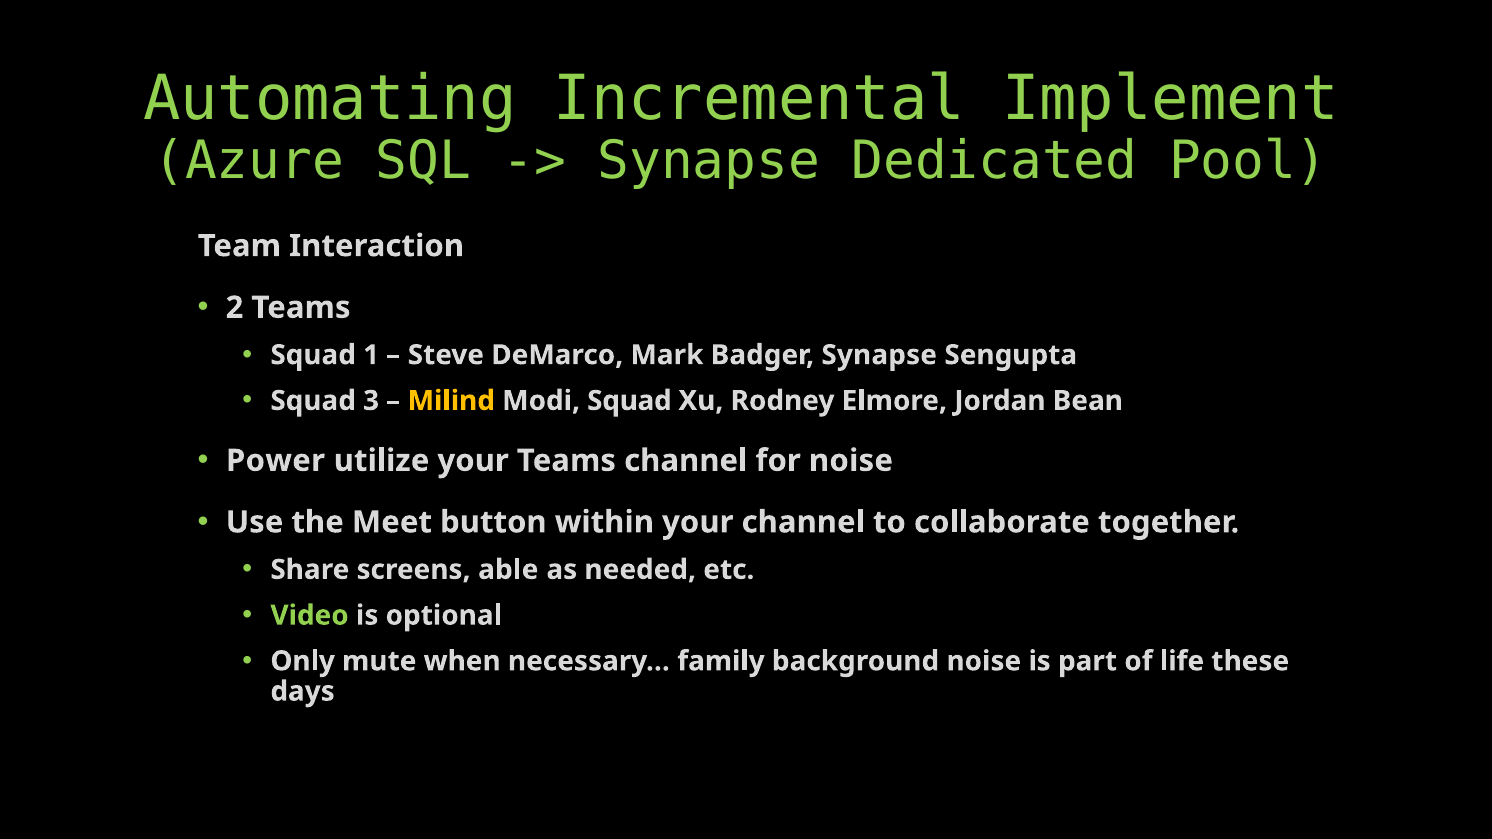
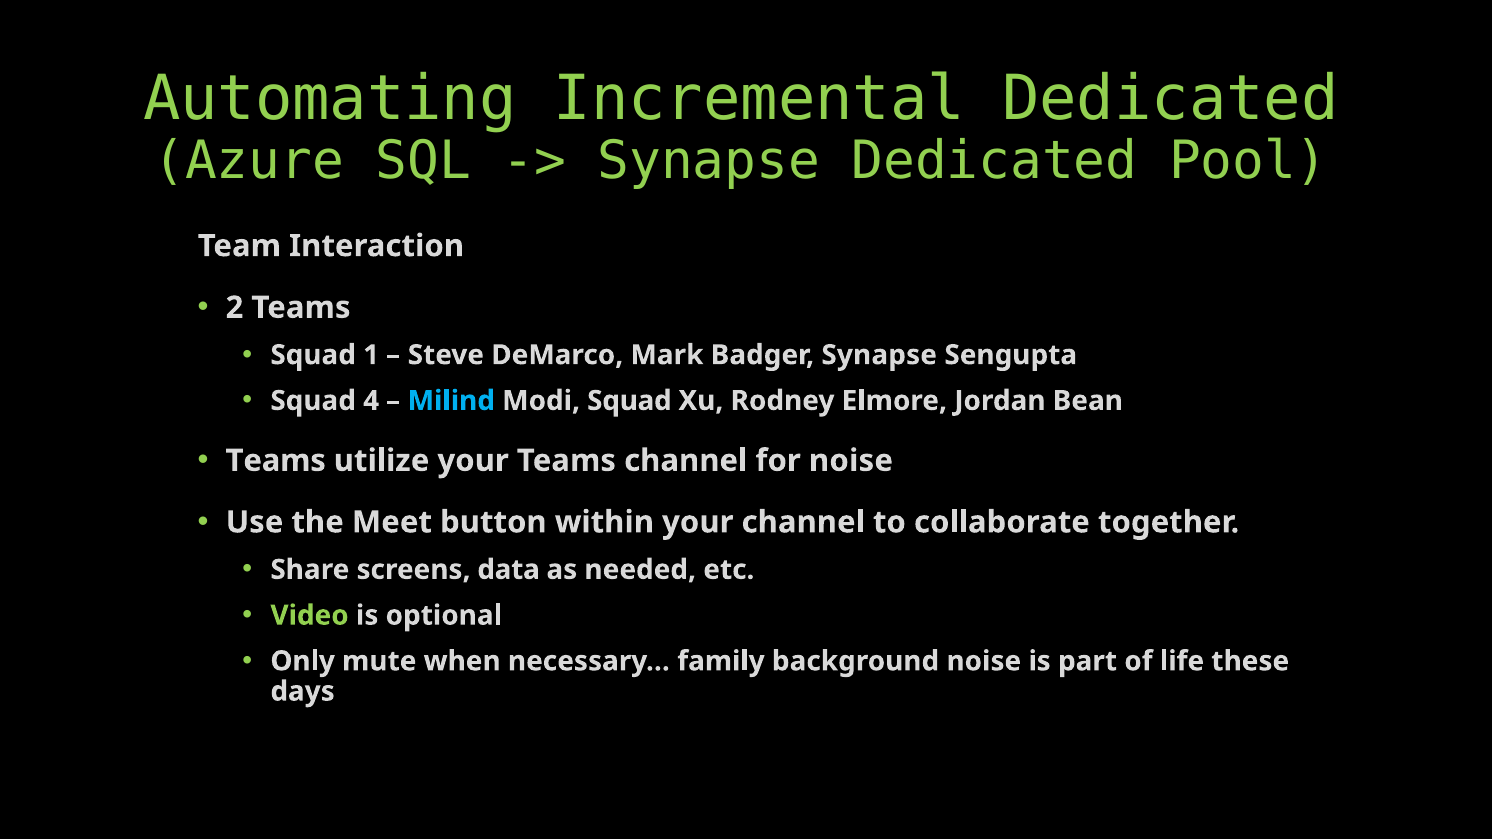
Incremental Implement: Implement -> Dedicated
3: 3 -> 4
Milind colour: yellow -> light blue
Power at (276, 461): Power -> Teams
able: able -> data
